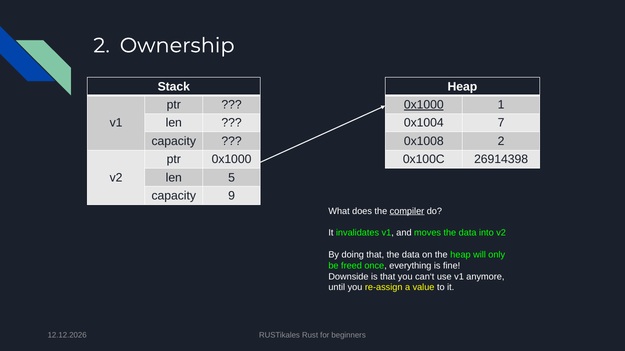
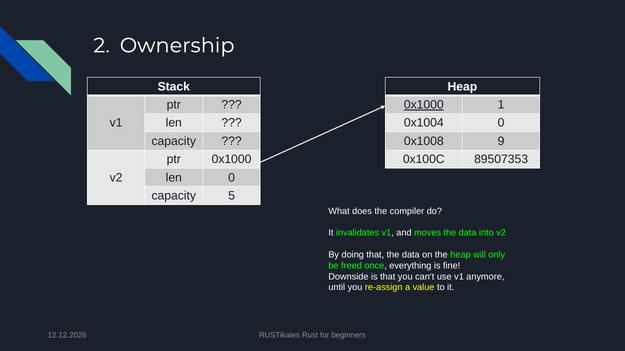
0x1004 7: 7 -> 0
0x1008 2: 2 -> 9
26914398: 26914398 -> 89507353
len 5: 5 -> 0
9: 9 -> 5
compiler underline: present -> none
